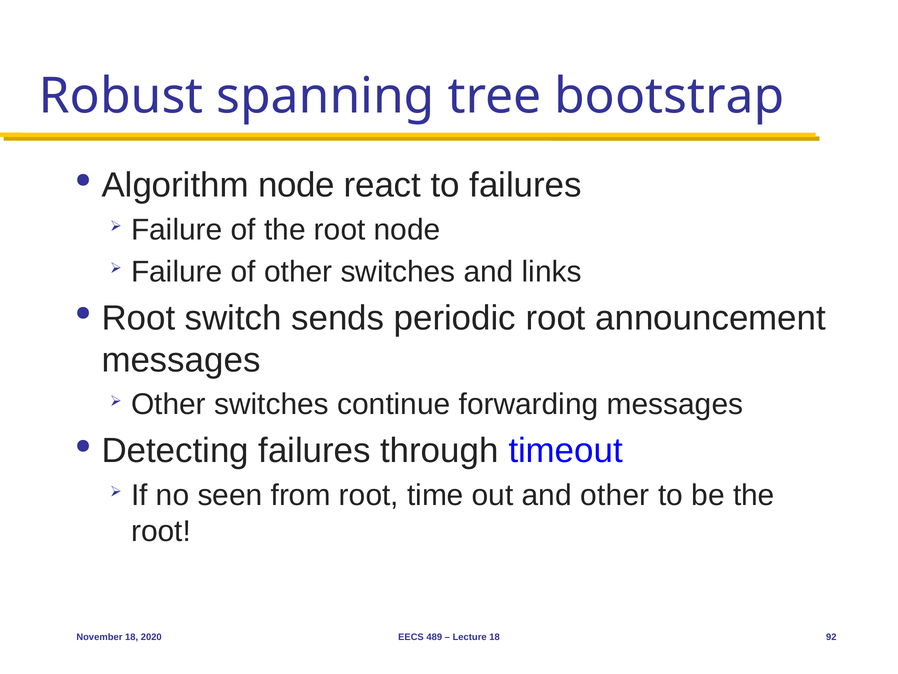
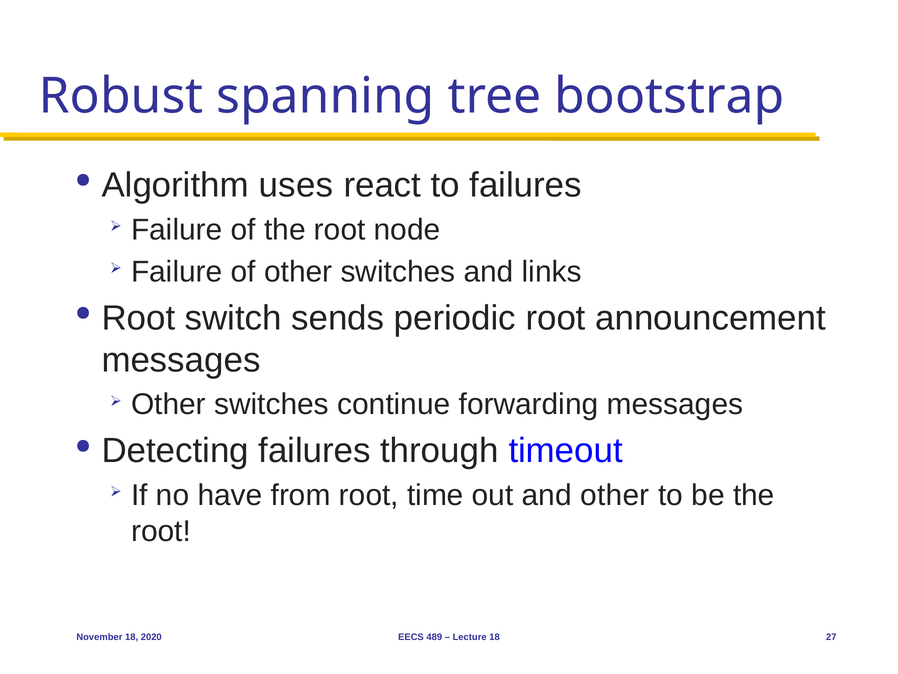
Algorithm node: node -> uses
seen: seen -> have
92: 92 -> 27
